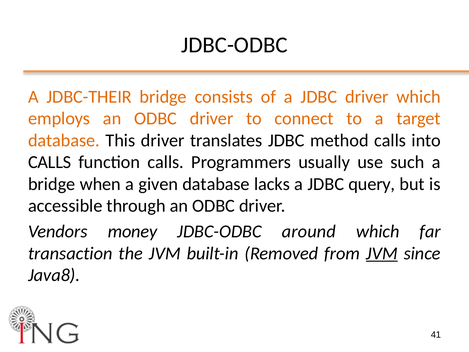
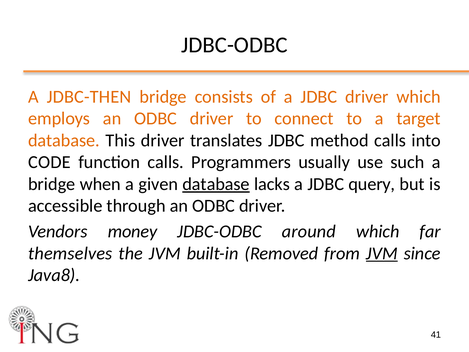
JDBC-THEIR: JDBC-THEIR -> JDBC-THEN
CALLS at (50, 162): CALLS -> CODE
database at (216, 184) underline: none -> present
transaction: transaction -> themselves
